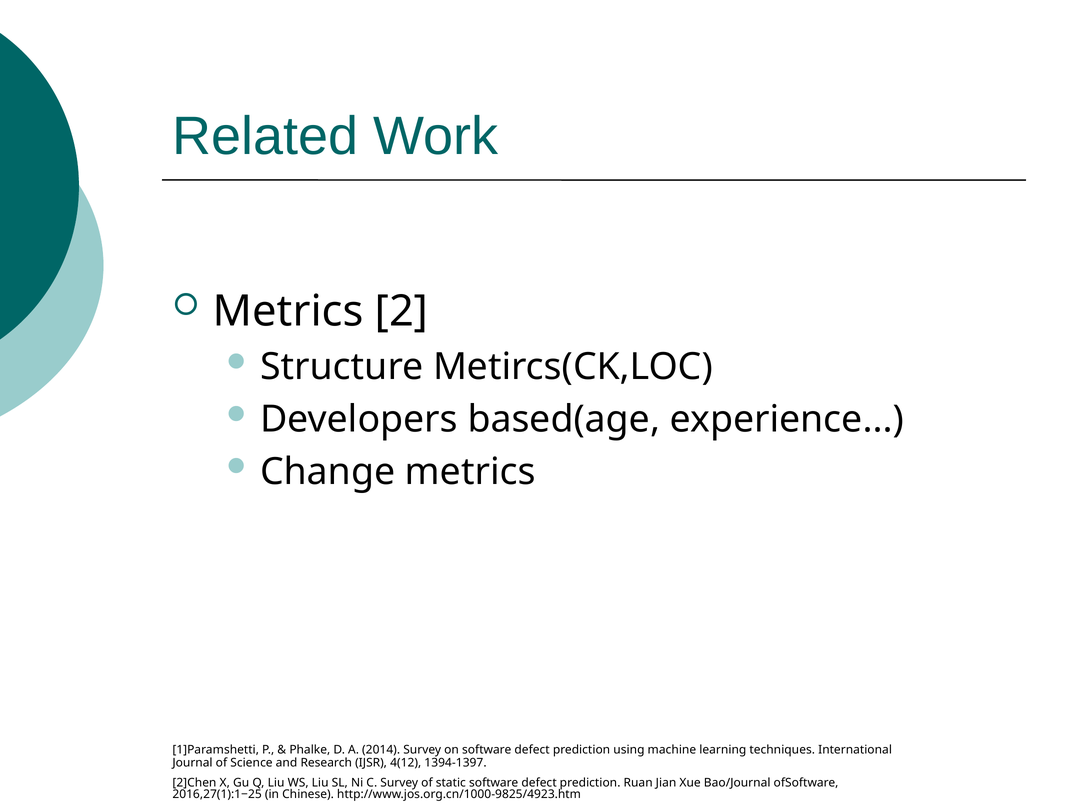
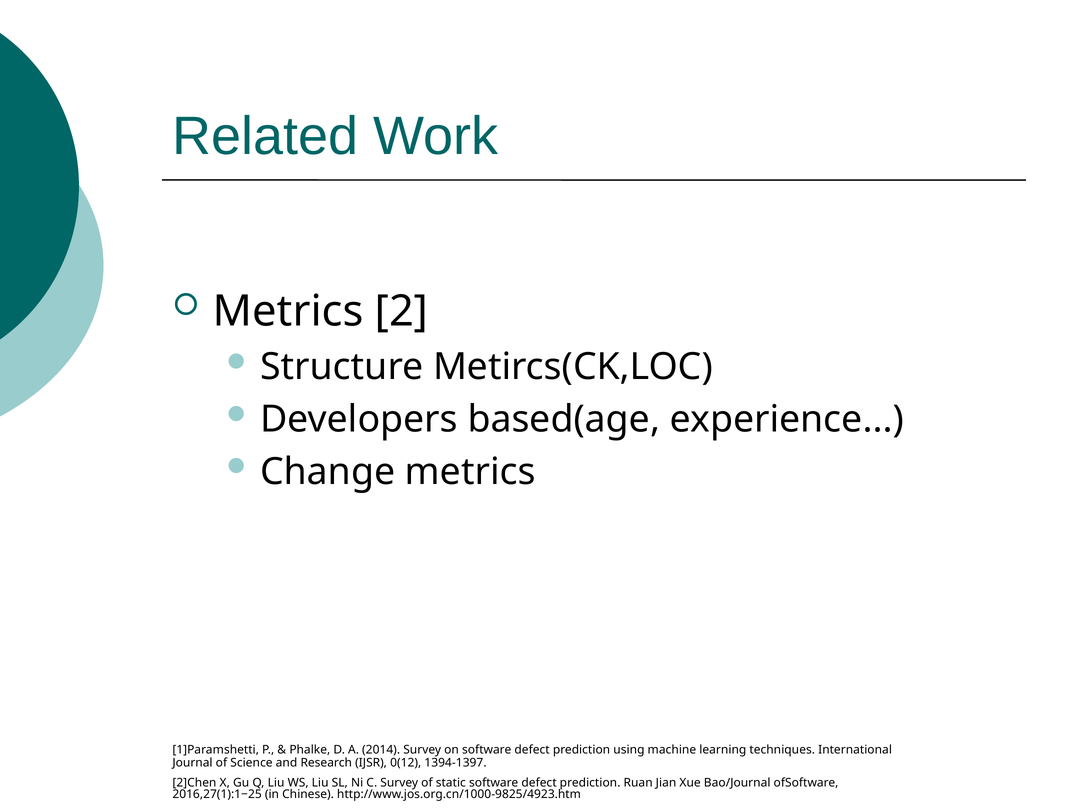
4(12: 4(12 -> 0(12
